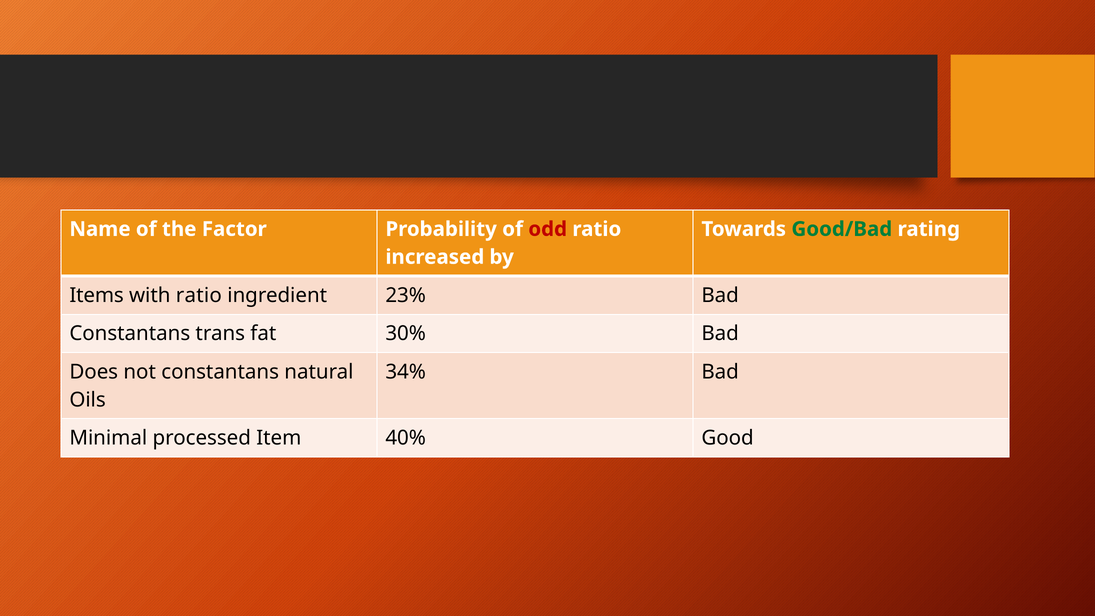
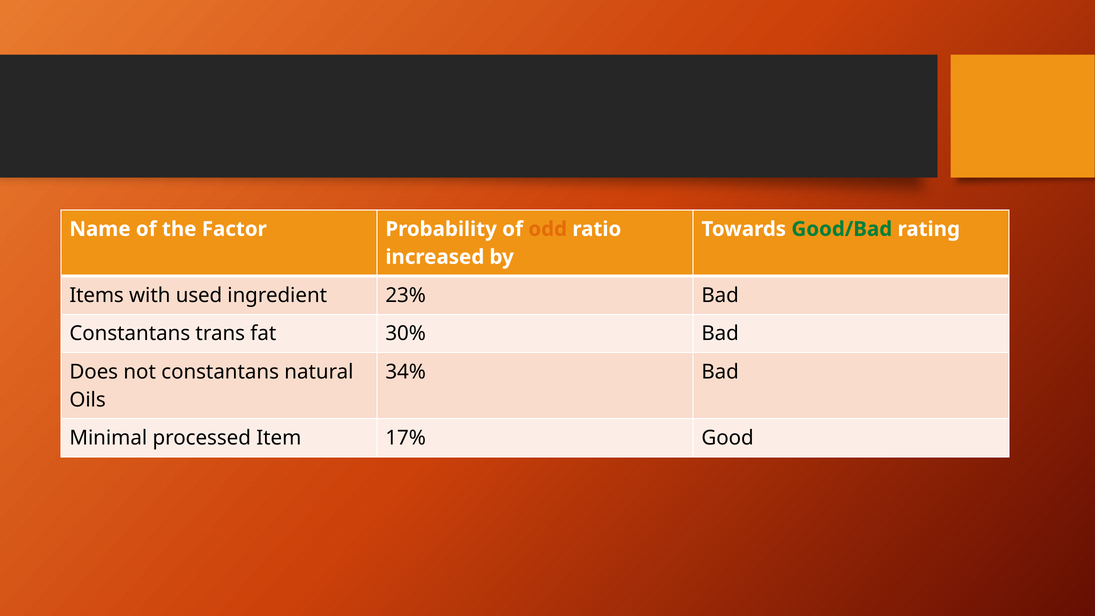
odd colour: red -> orange
with ratio: ratio -> used
40%: 40% -> 17%
